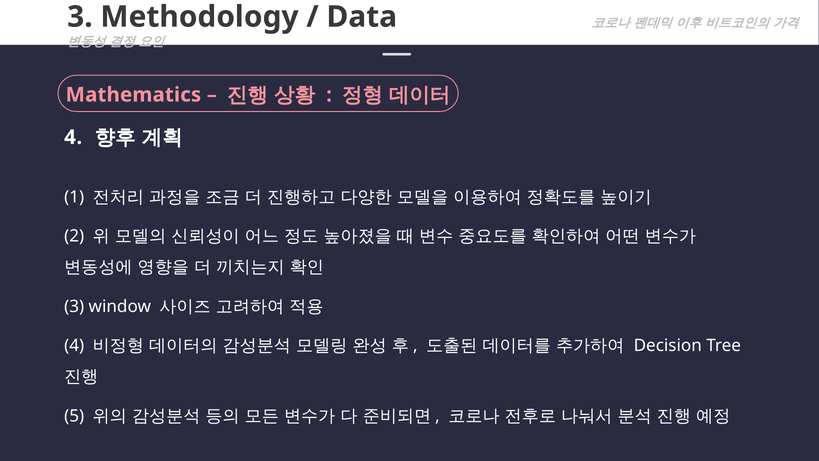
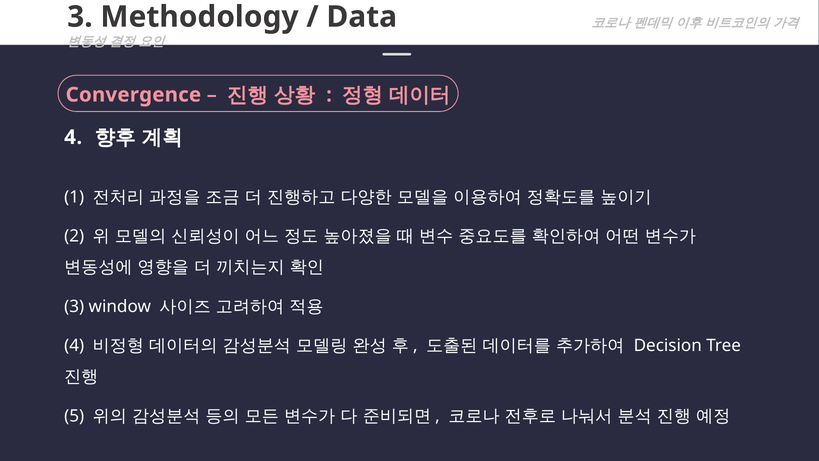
Mathematics: Mathematics -> Convergence
